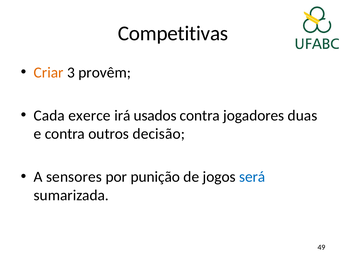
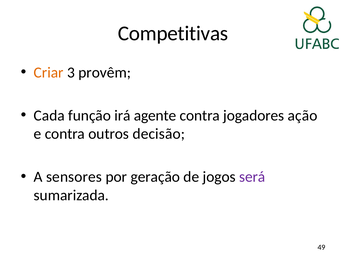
exerce: exerce -> função
usados: usados -> agente
duas: duas -> ação
punição: punição -> geração
será colour: blue -> purple
